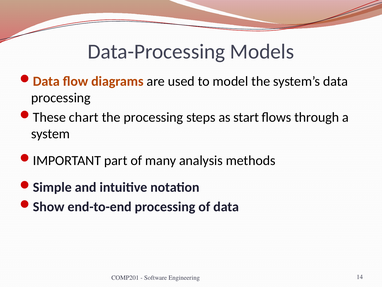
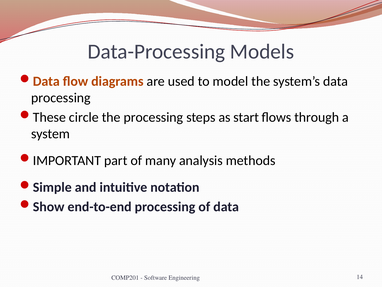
chart: chart -> circle
